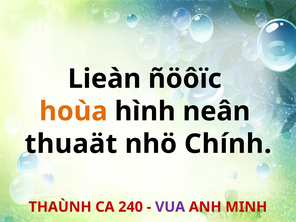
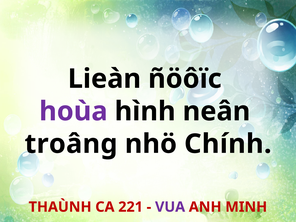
hoùa colour: orange -> purple
thuaät: thuaät -> troâng
240: 240 -> 221
